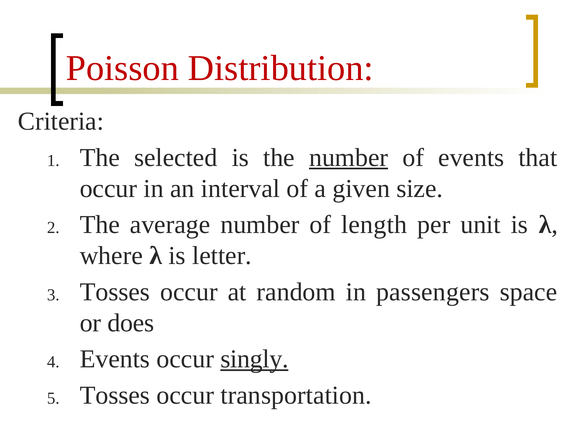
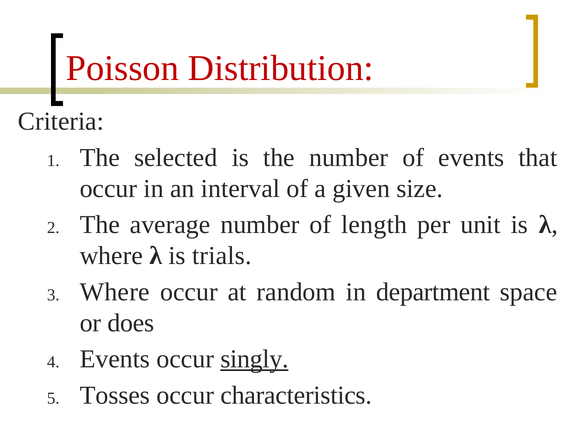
number at (349, 158) underline: present -> none
letter: letter -> trials
Tosses at (115, 292): Tosses -> Where
passengers: passengers -> department
transportation: transportation -> characteristics
